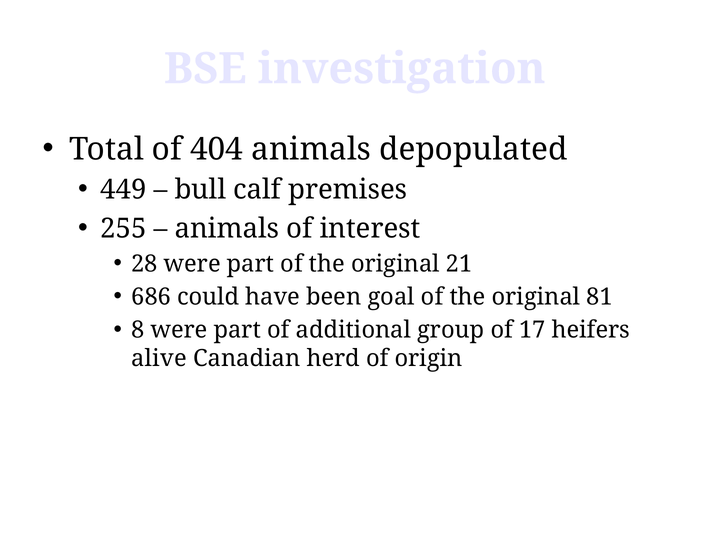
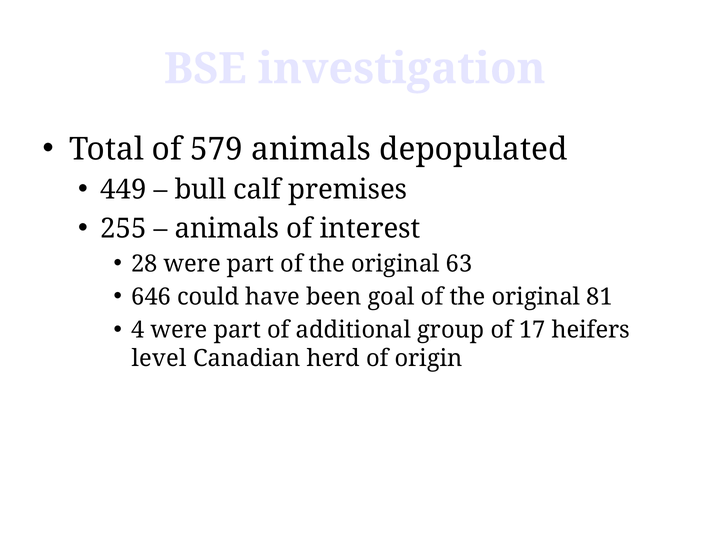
404: 404 -> 579
21: 21 -> 63
686: 686 -> 646
8: 8 -> 4
alive: alive -> level
